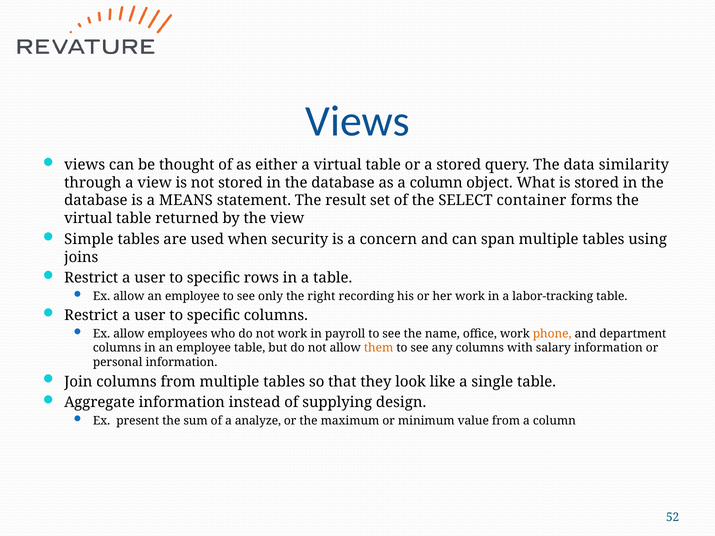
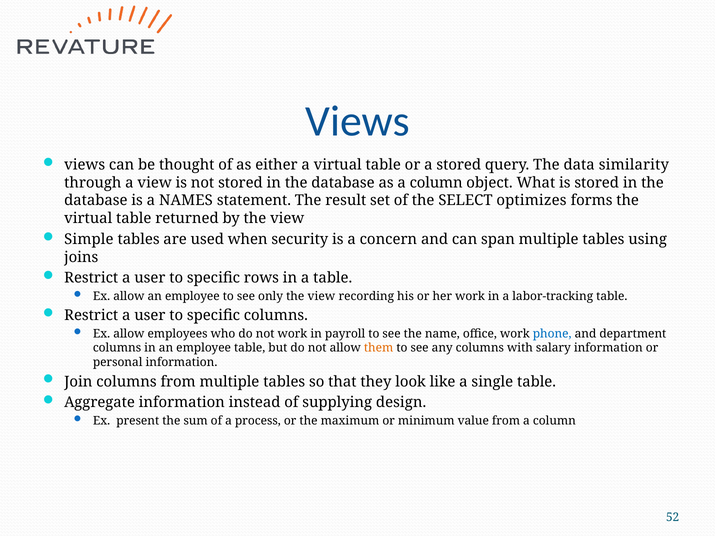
MEANS: MEANS -> NAMES
container: container -> optimizes
only the right: right -> view
phone colour: orange -> blue
analyze: analyze -> process
